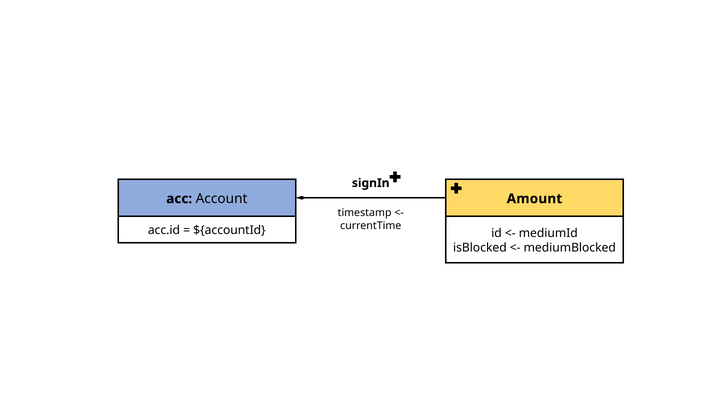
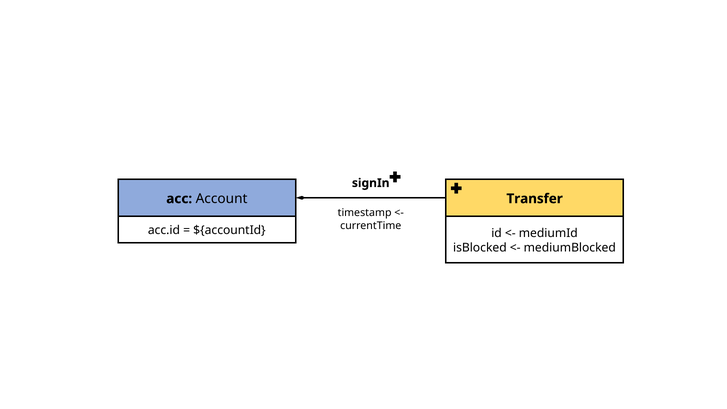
Amount: Amount -> Transfer
